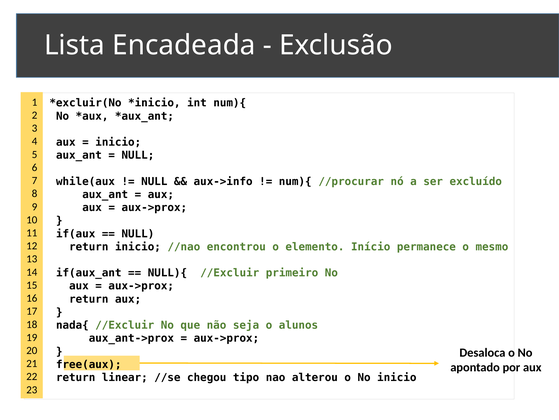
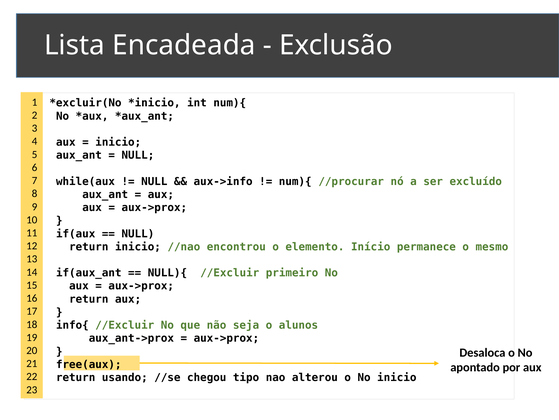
nada{: nada{ -> info{
linear: linear -> usando
